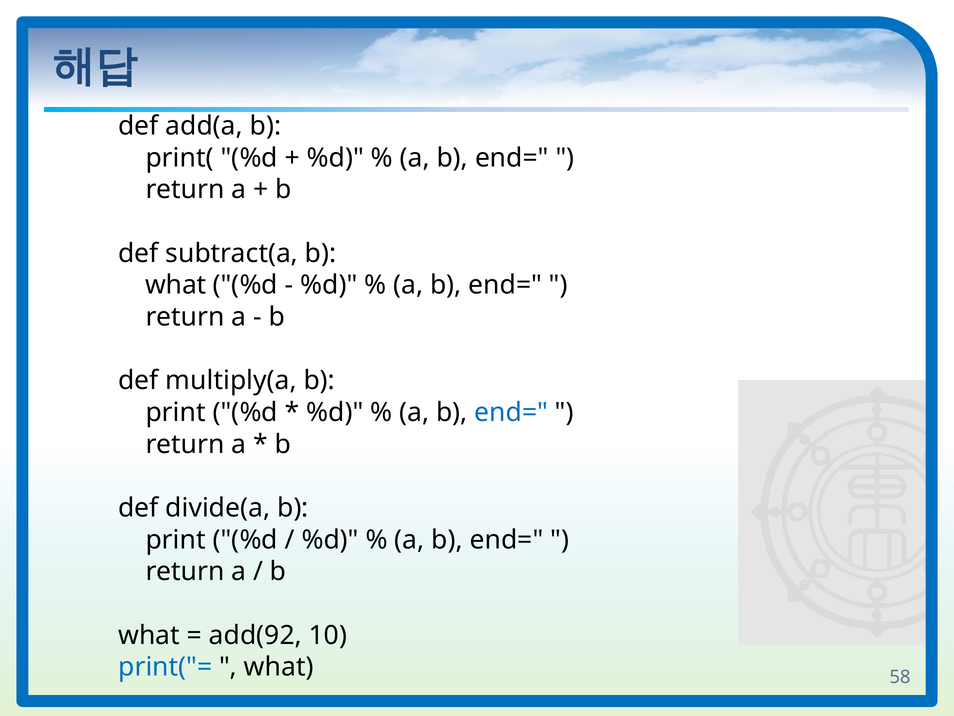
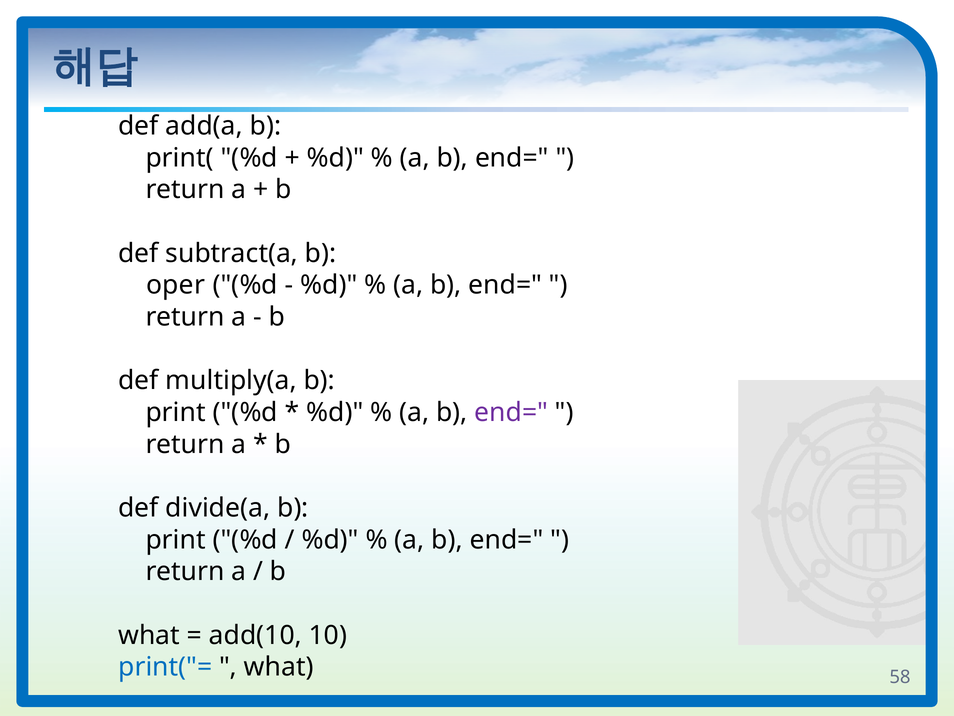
what at (176, 285): what -> oper
end= at (511, 412) colour: blue -> purple
add(92: add(92 -> add(10
